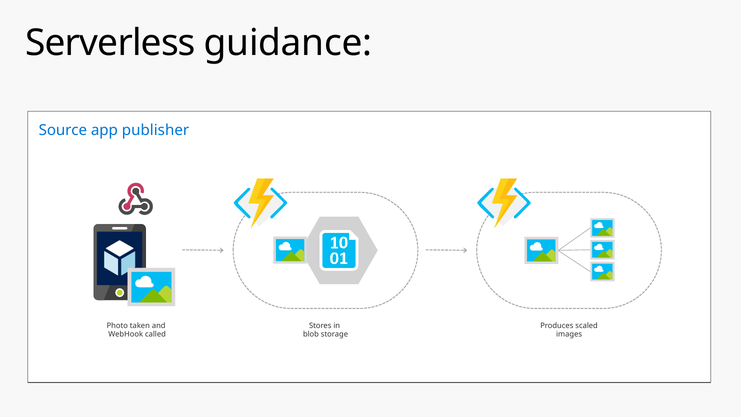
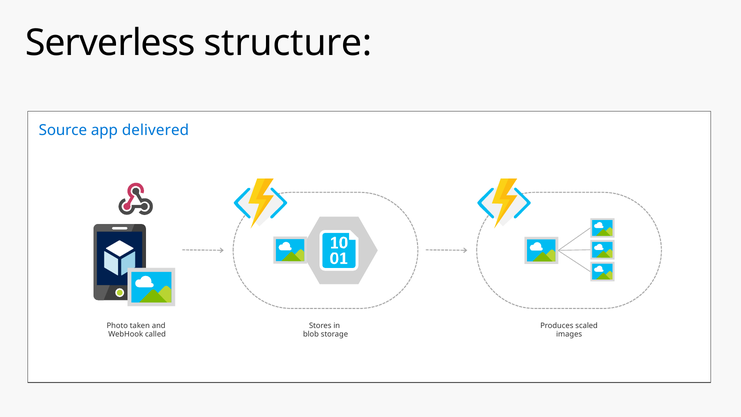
guidance: guidance -> structure
publisher: publisher -> delivered
